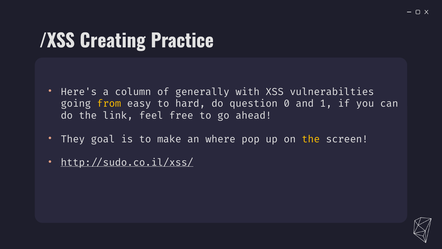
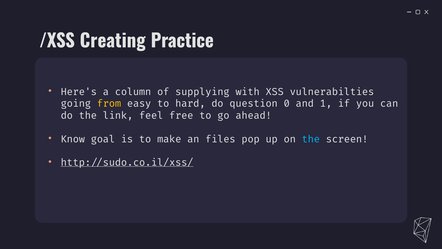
generally: generally -> supplying
They: They -> Know
where: where -> files
the at (311, 139) colour: yellow -> light blue
